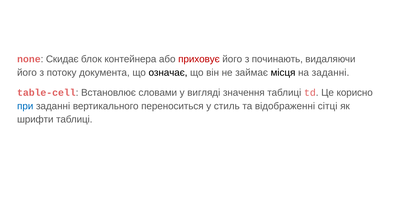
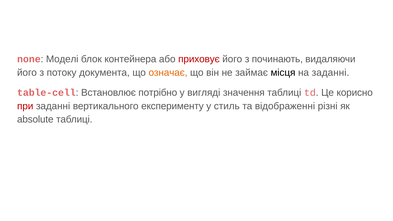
Скидає: Скидає -> Моделі
означає colour: black -> orange
словами: словами -> потрібно
при colour: blue -> red
переноситься: переноситься -> експерименту
сітці: сітці -> різні
шрифти: шрифти -> absolute
